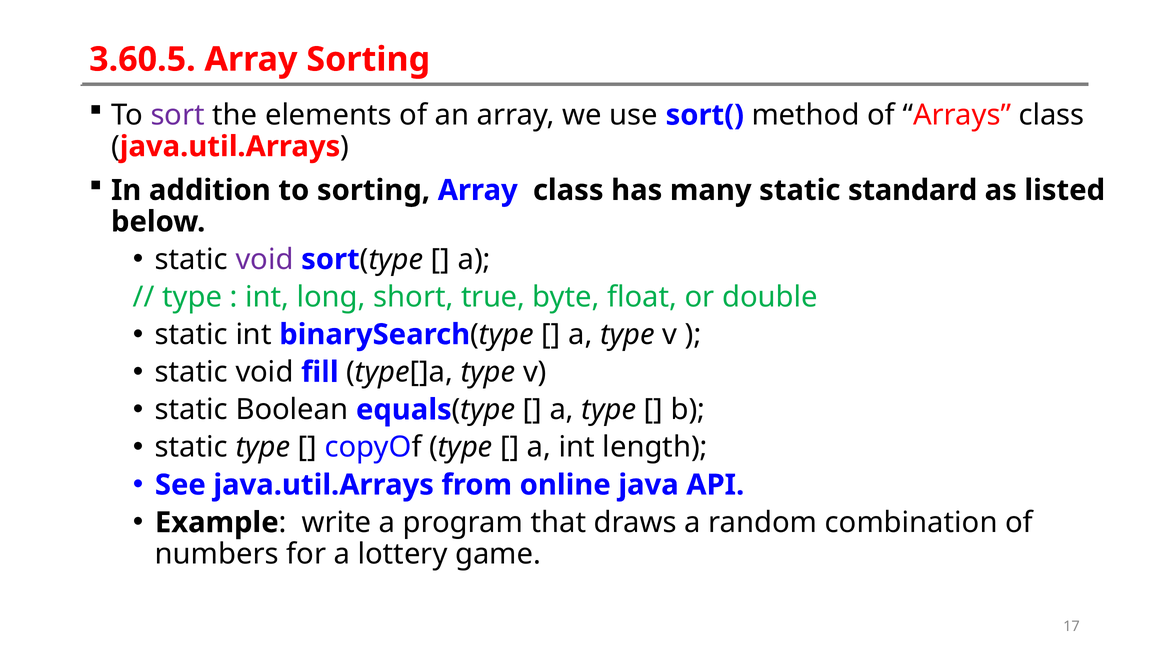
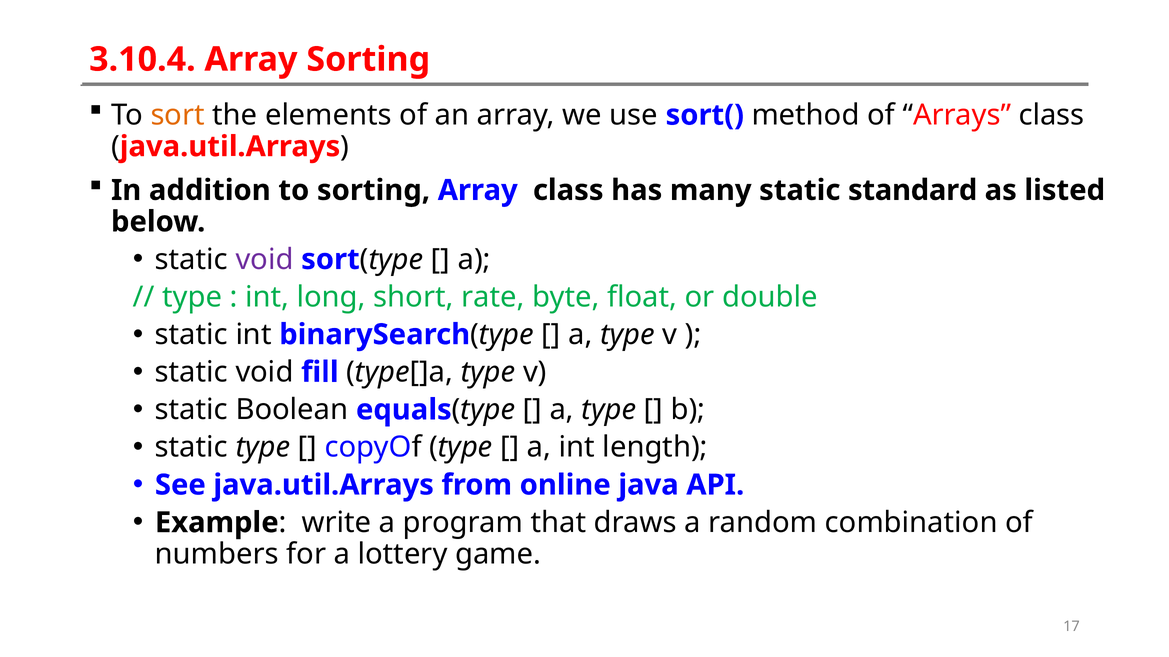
3.60.5: 3.60.5 -> 3.10.4
sort at (178, 115) colour: purple -> orange
true: true -> rate
